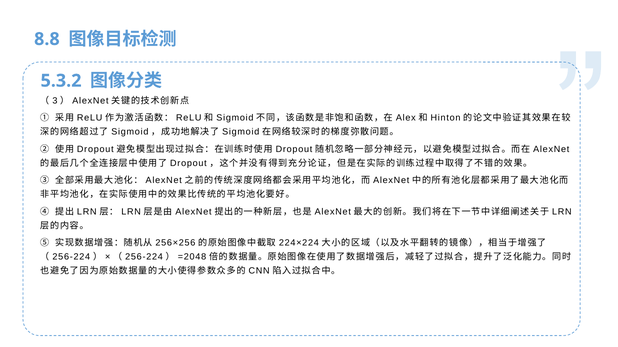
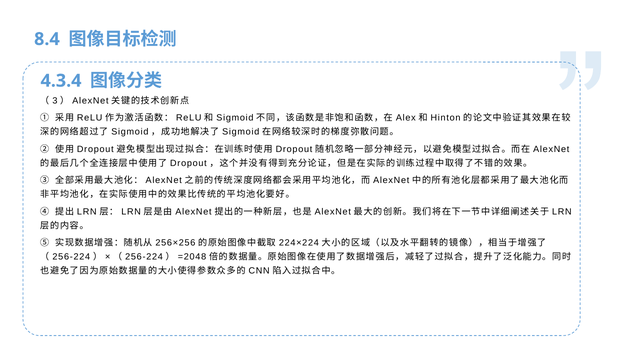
8.8: 8.8 -> 8.4
5.3.2: 5.3.2 -> 4.3.4
